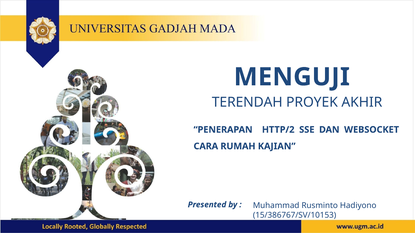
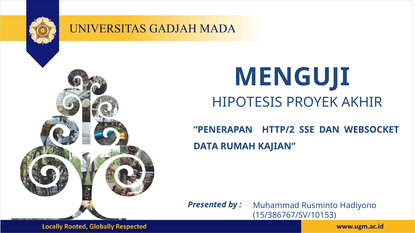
TERENDAH: TERENDAH -> HIPOTESIS
CARA: CARA -> DATA
